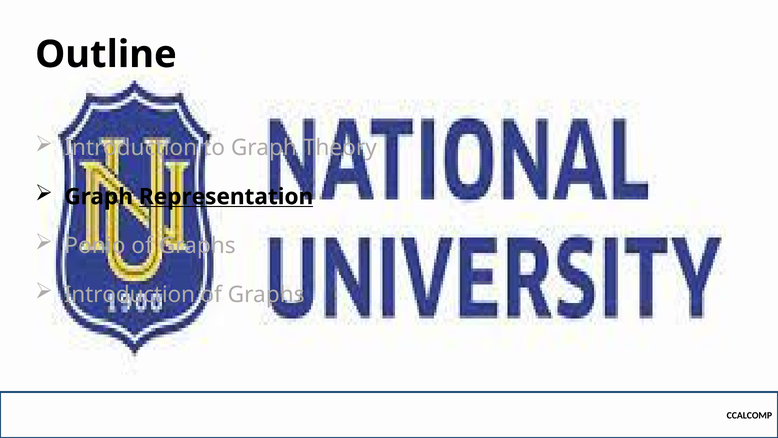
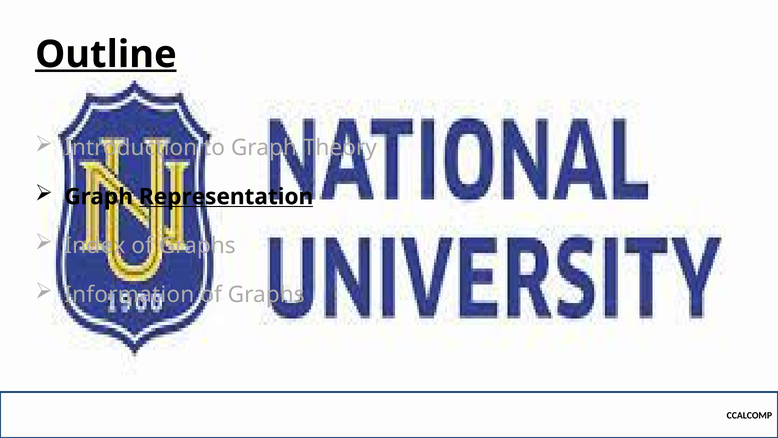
Outline underline: none -> present
Ponio: Ponio -> Index
Introduction at (130, 294): Introduction -> Information
